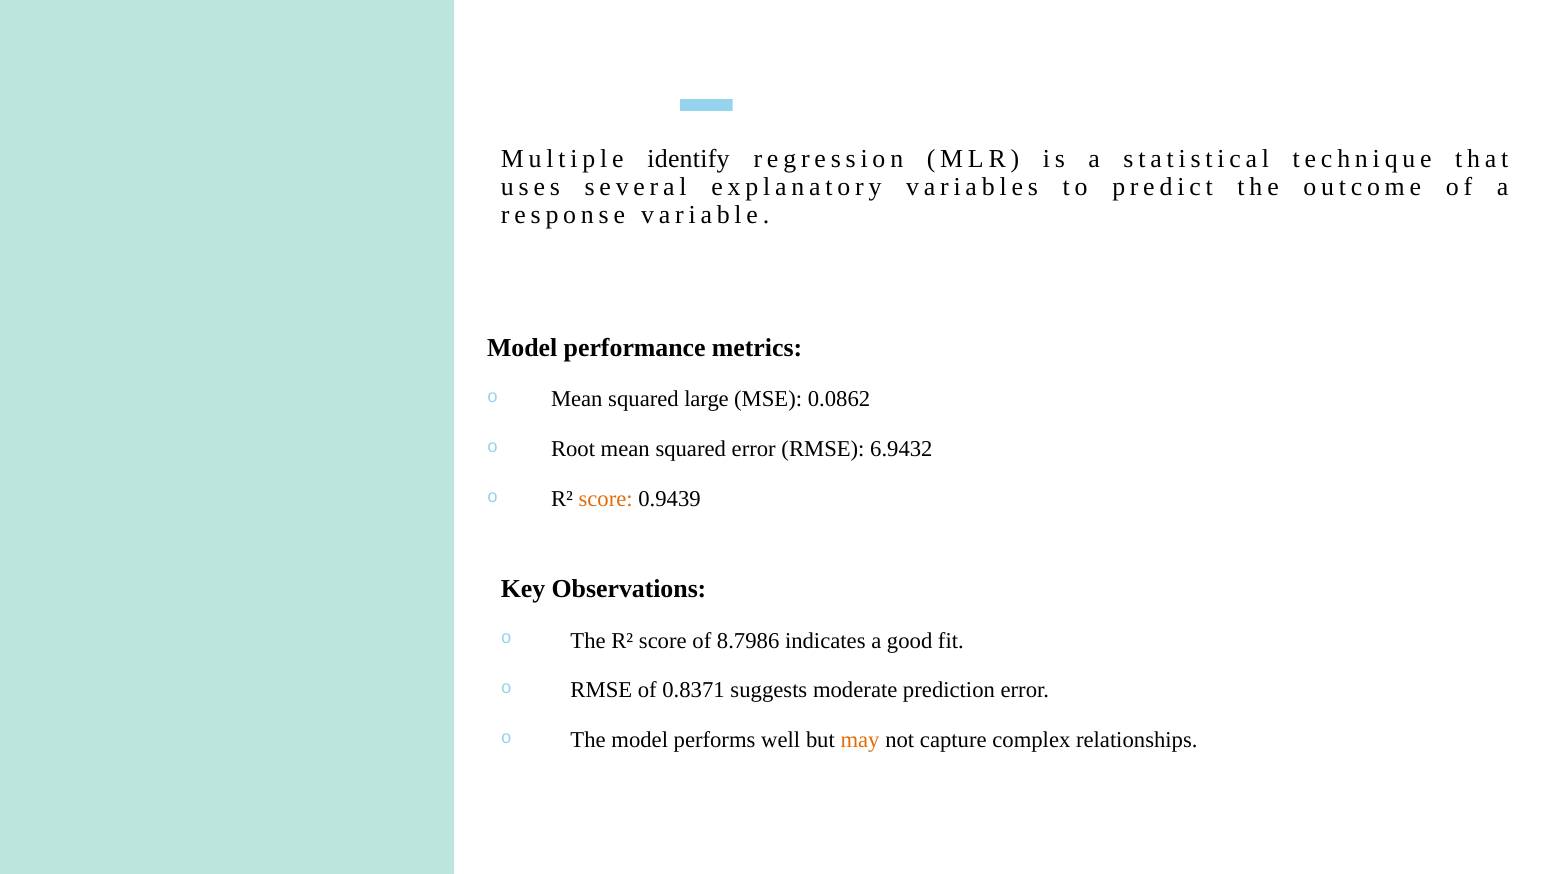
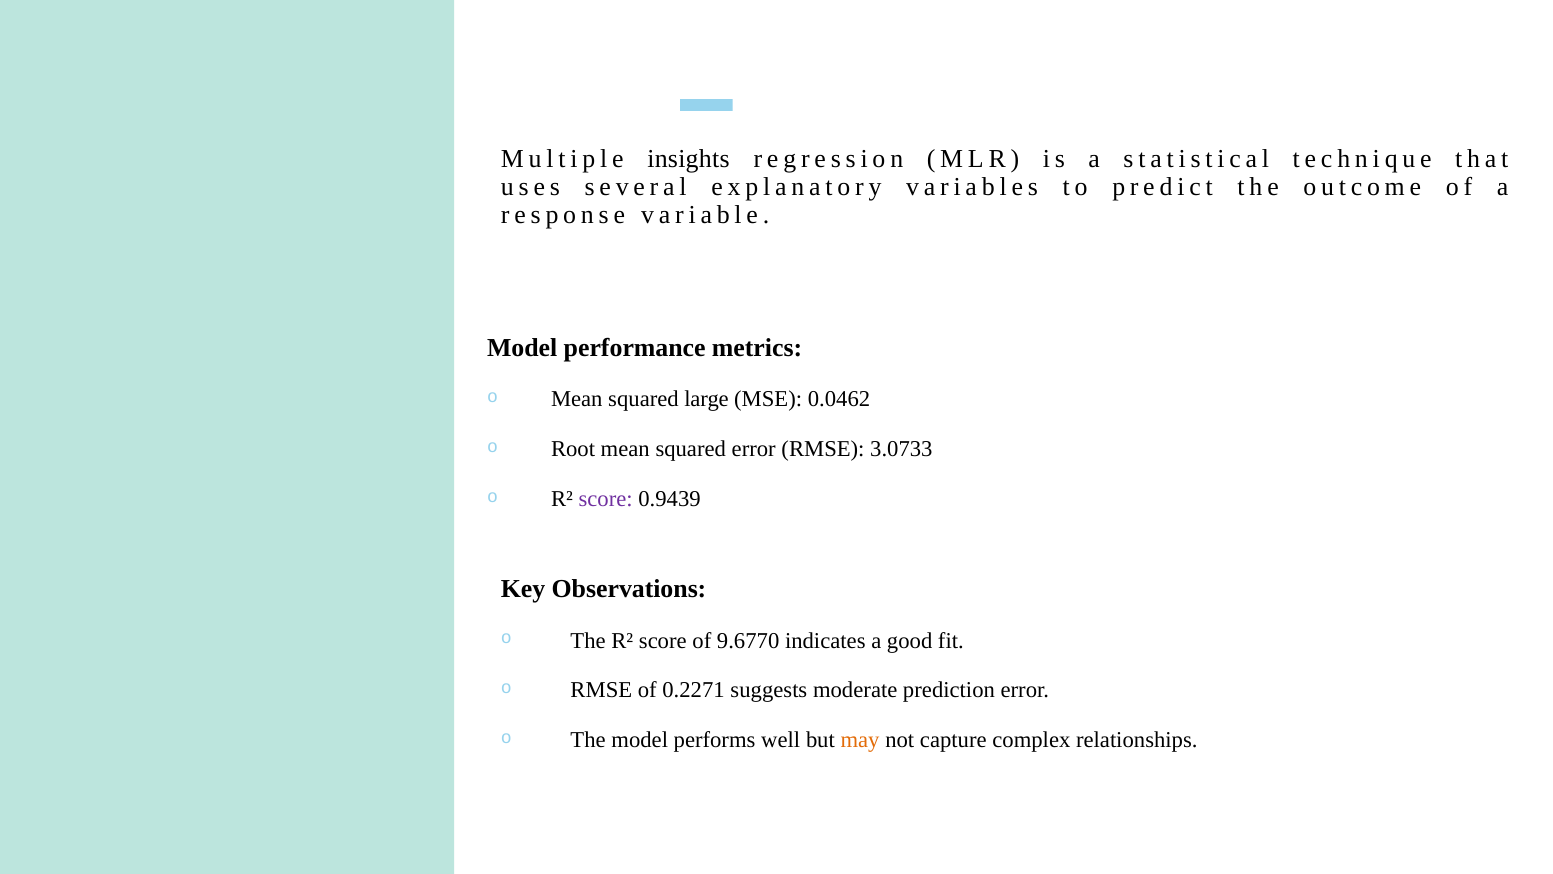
identify: identify -> insights
0.0862: 0.0862 -> 0.0462
6.9432: 6.9432 -> 3.0733
score at (606, 499) colour: orange -> purple
8.7986: 8.7986 -> 9.6770
0.8371: 0.8371 -> 0.2271
